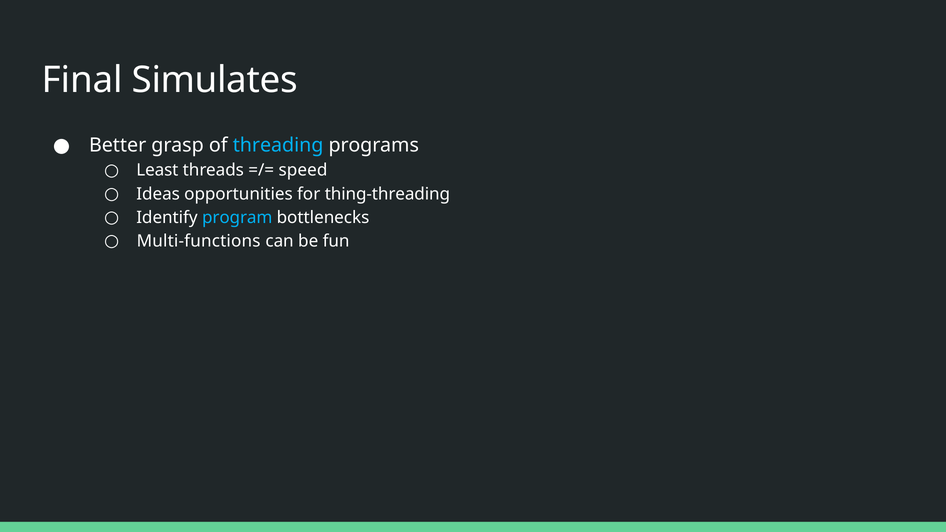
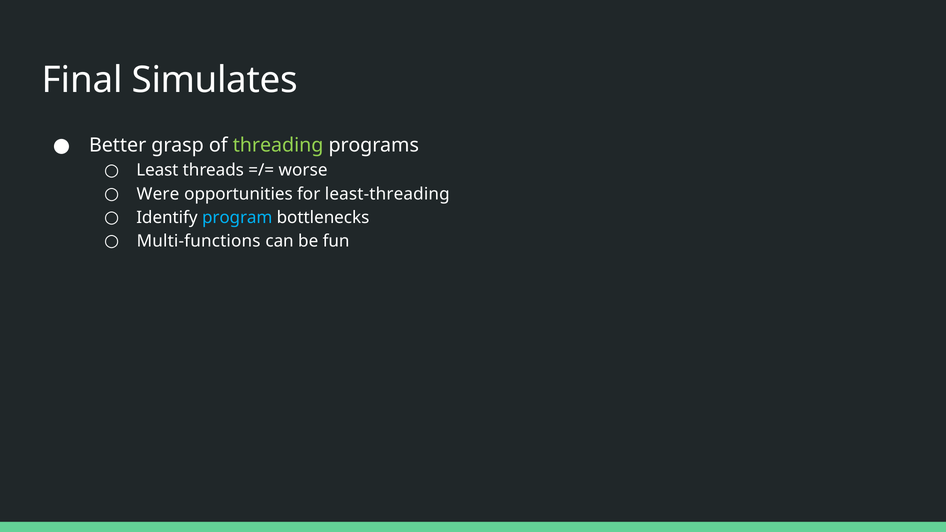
threading colour: light blue -> light green
speed: speed -> worse
Ideas: Ideas -> Were
thing-threading: thing-threading -> least-threading
